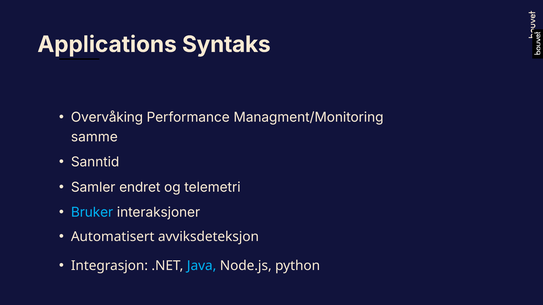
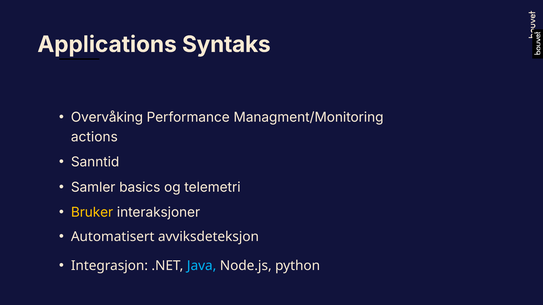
samme: samme -> actions
endret: endret -> basics
Bruker colour: light blue -> yellow
